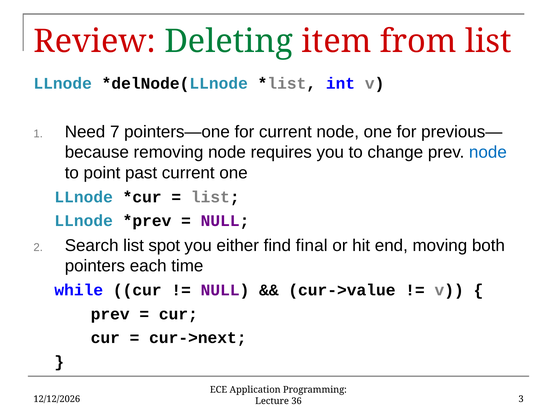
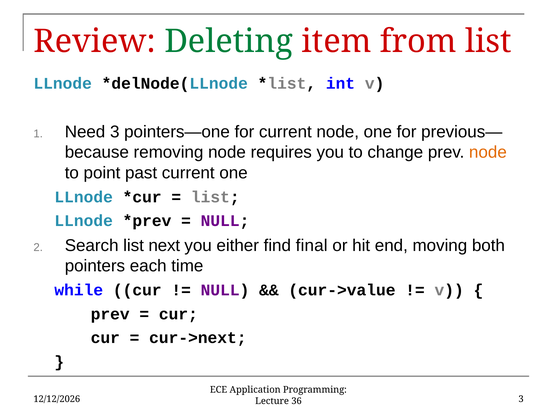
Need 7: 7 -> 3
node at (488, 152) colour: blue -> orange
spot: spot -> next
